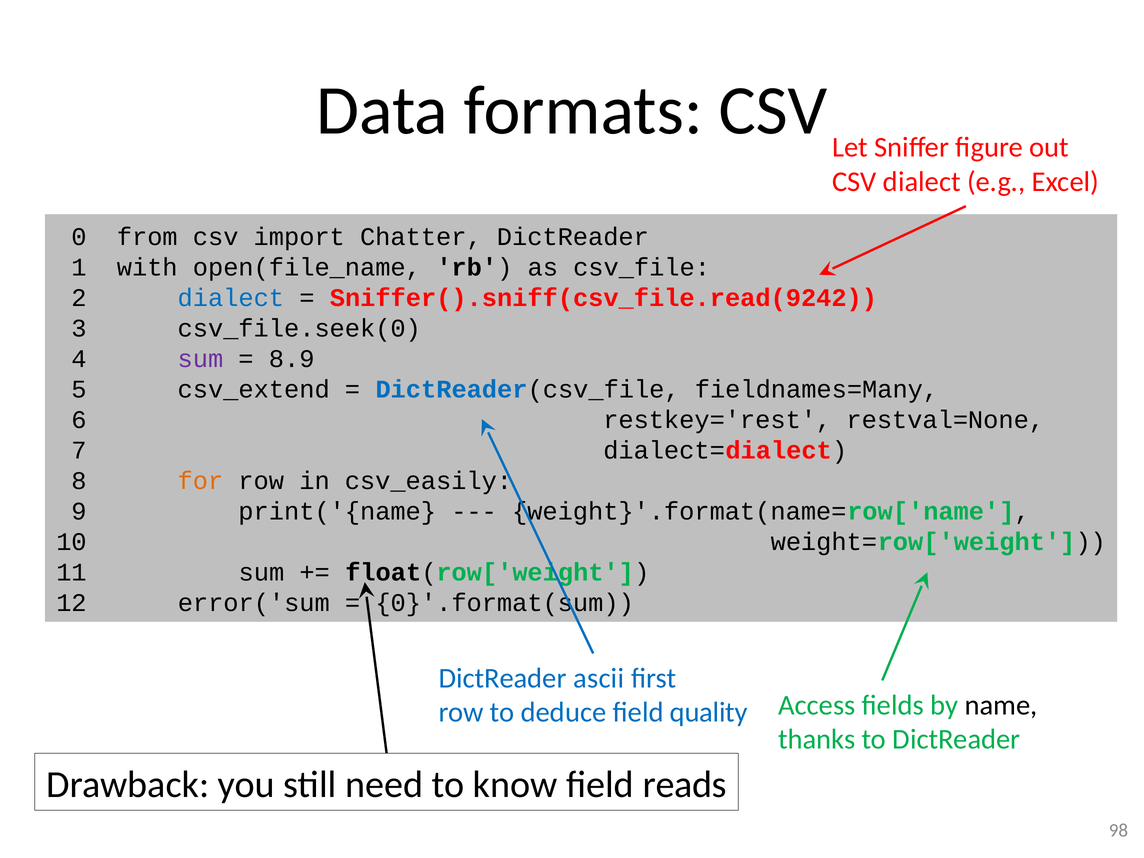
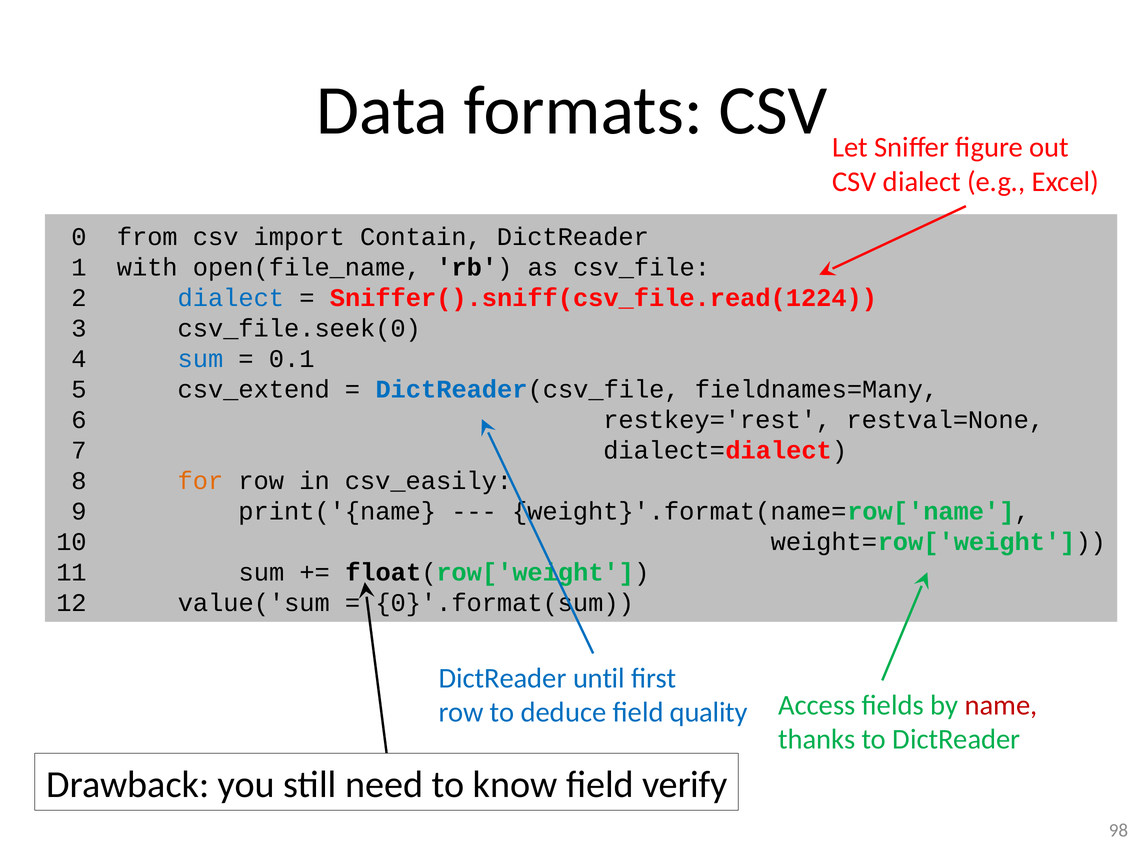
Chatter: Chatter -> Contain
Sniffer().sniff(csv_file.read(9242: Sniffer().sniff(csv_file.read(9242 -> Sniffer().sniff(csv_file.read(1224
sum at (200, 359) colour: purple -> blue
8.9: 8.9 -> 0.1
error('sum: error('sum -> value('sum
ascii: ascii -> until
name colour: black -> red
reads: reads -> verify
